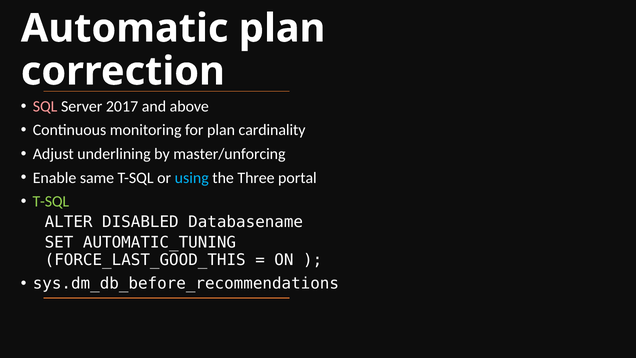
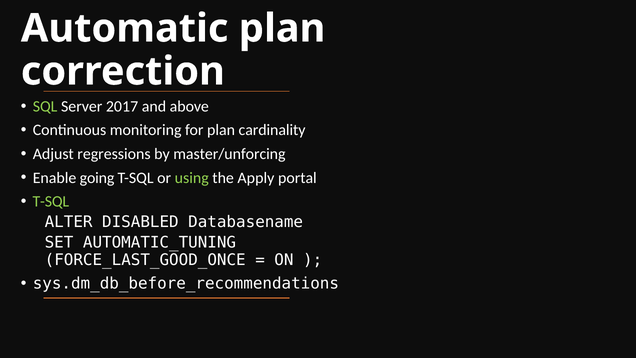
SQL colour: pink -> light green
underlining: underlining -> regressions
same: same -> going
using colour: light blue -> light green
Three: Three -> Apply
FORCE_LAST_GOOD_THIS: FORCE_LAST_GOOD_THIS -> FORCE_LAST_GOOD_ONCE
